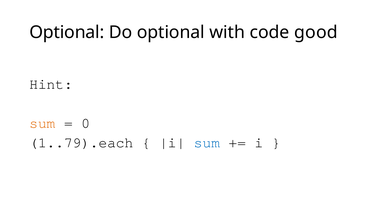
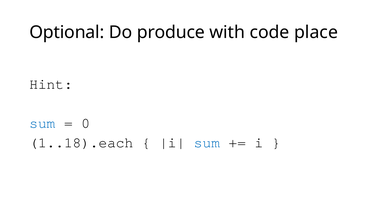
Do optional: optional -> produce
good: good -> place
sum at (42, 123) colour: orange -> blue
1..79).each: 1..79).each -> 1..18).each
